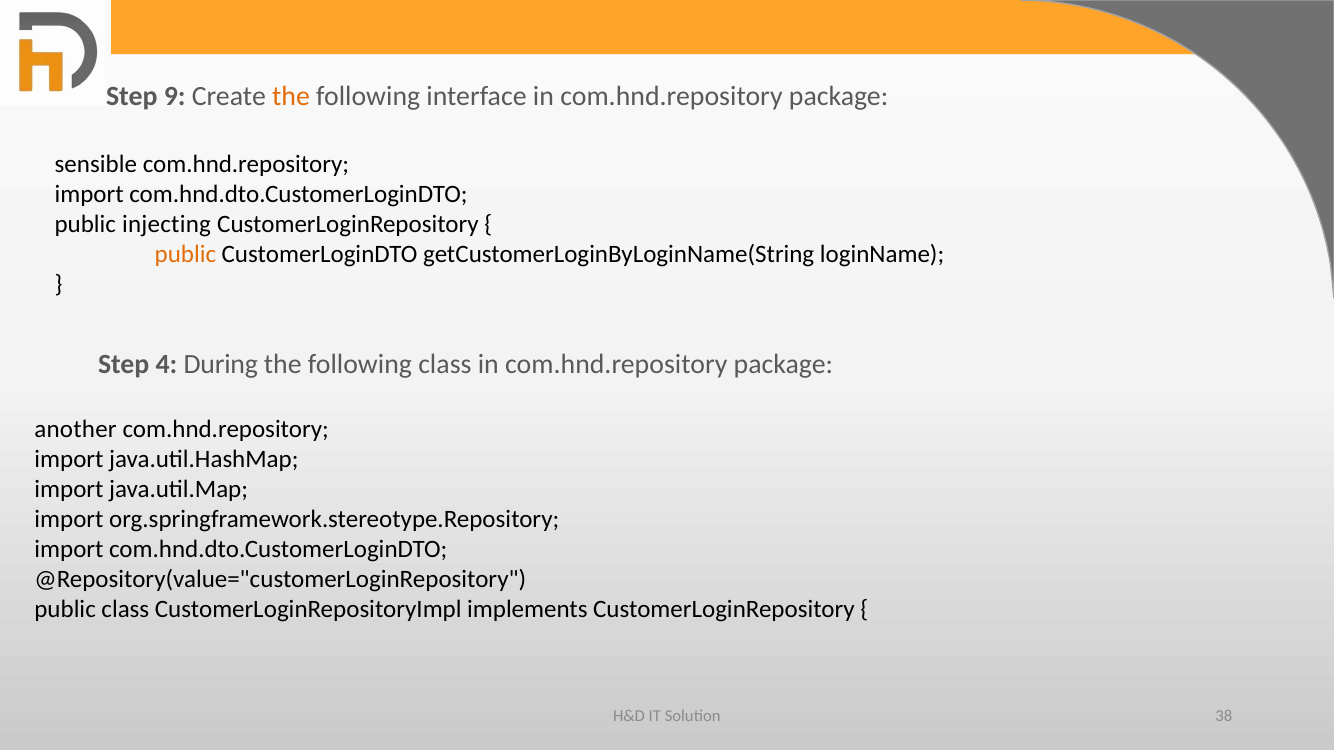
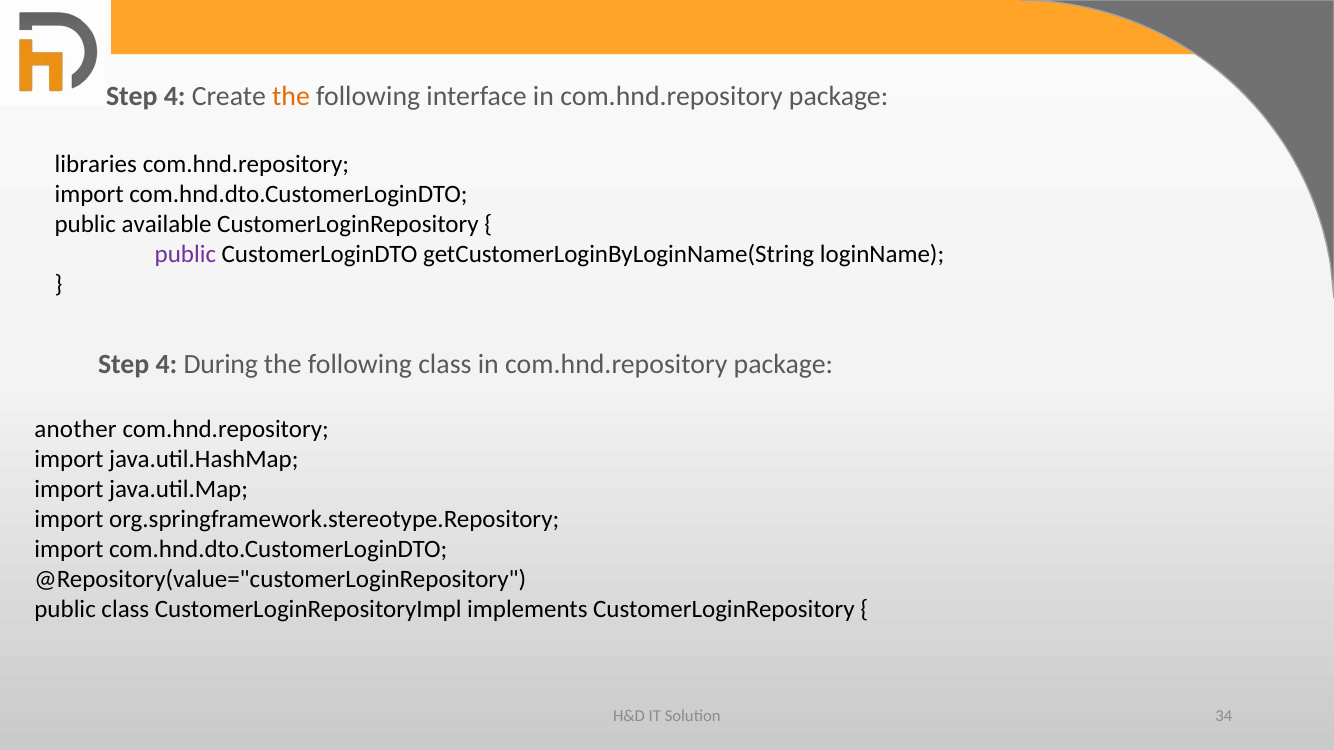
9 at (175, 97): 9 -> 4
sensible: sensible -> libraries
injecting: injecting -> available
public at (185, 254) colour: orange -> purple
38: 38 -> 34
